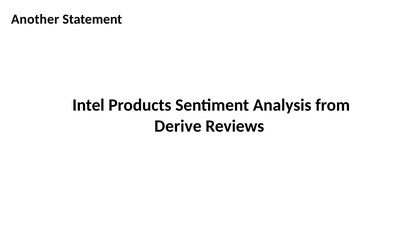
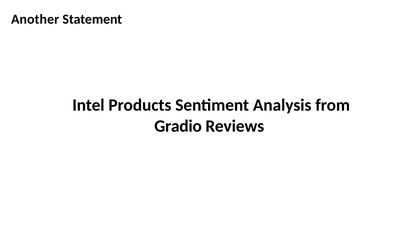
Derive: Derive -> Gradio
